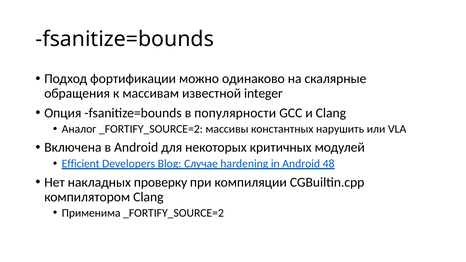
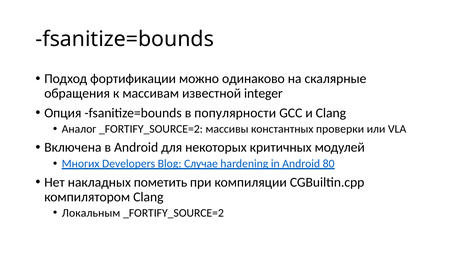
нарушить: нарушить -> проверки
Efficient: Efficient -> Многих
48: 48 -> 80
проверку: проверку -> пометить
Применима: Применима -> Локальным
